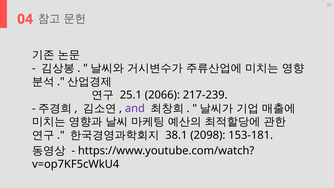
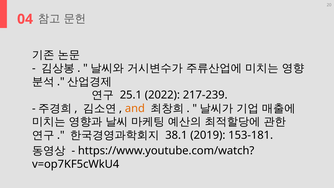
2066: 2066 -> 2022
and colour: purple -> orange
2098: 2098 -> 2019
